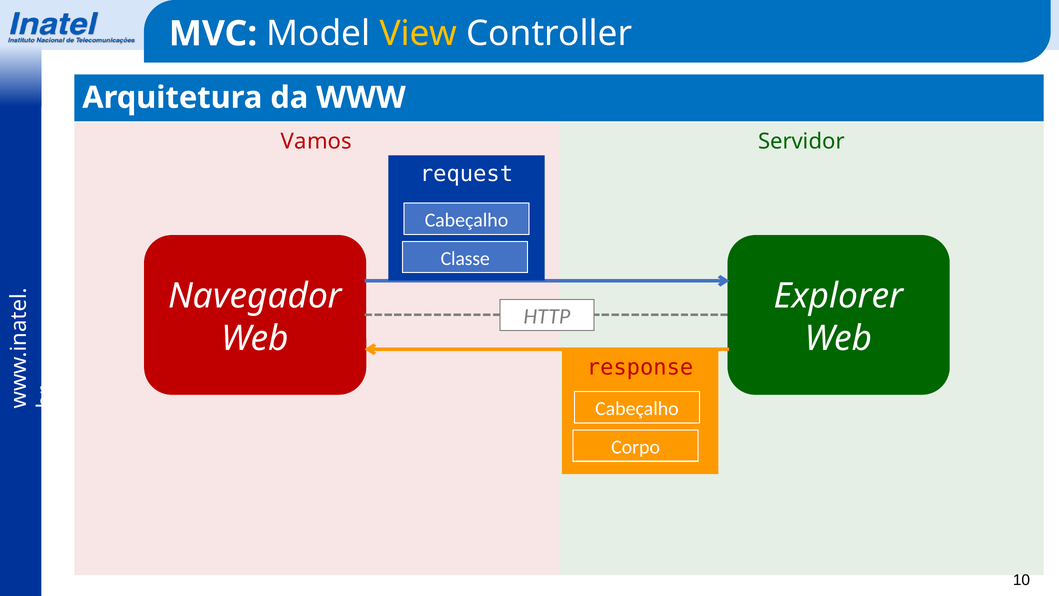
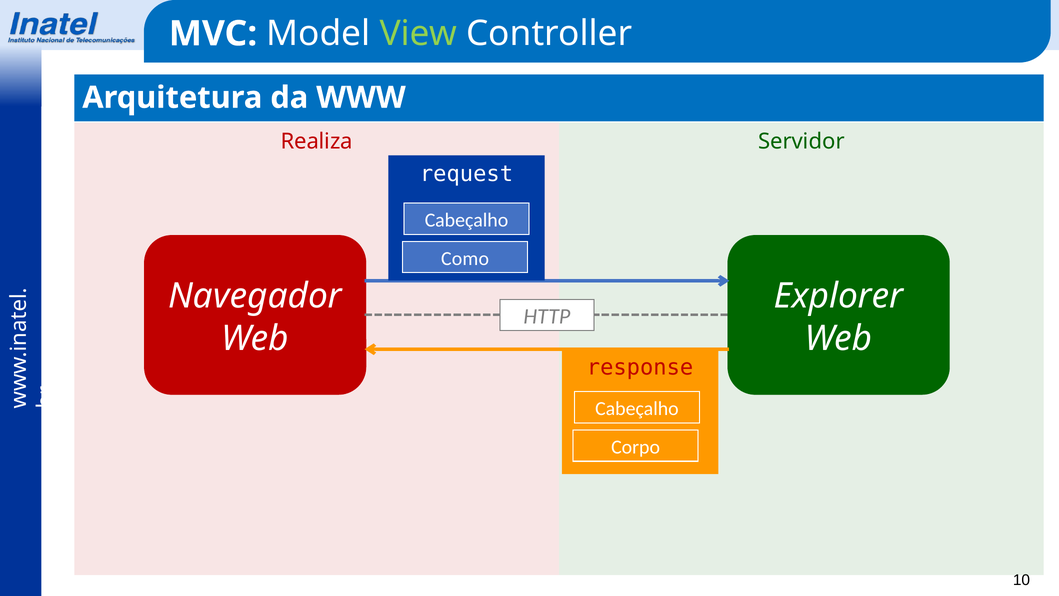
View colour: yellow -> light green
Vamos: Vamos -> Realiza
Classe: Classe -> Como
